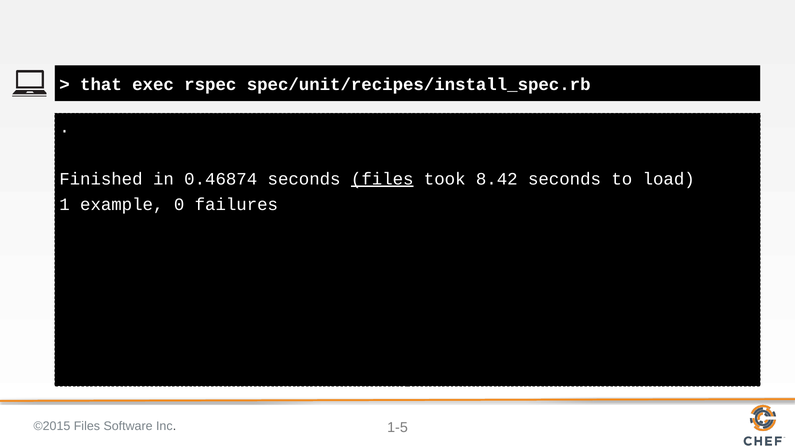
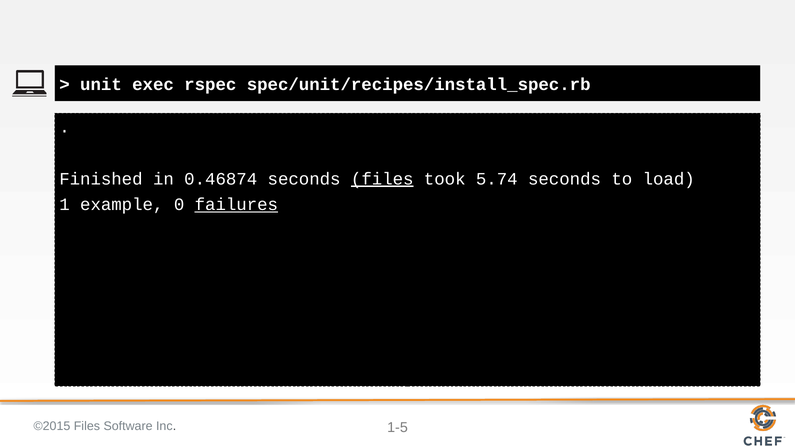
that: that -> unit
8.42: 8.42 -> 5.74
failures underline: none -> present
